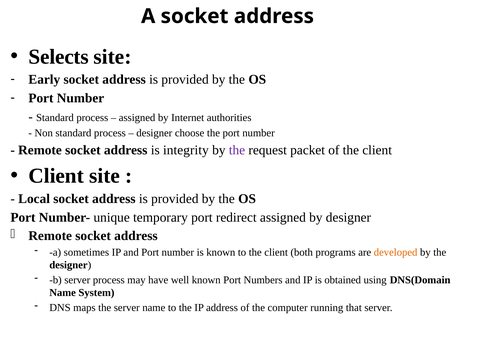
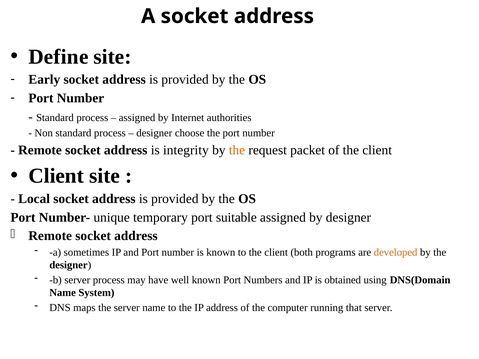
Selects: Selects -> Define
the at (237, 150) colour: purple -> orange
redirect: redirect -> suitable
